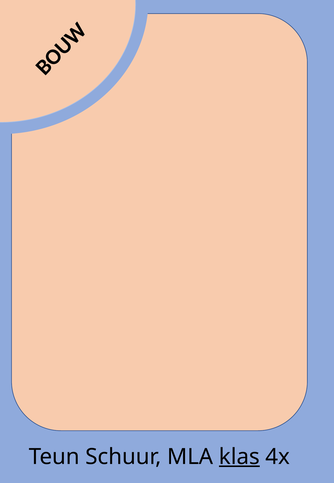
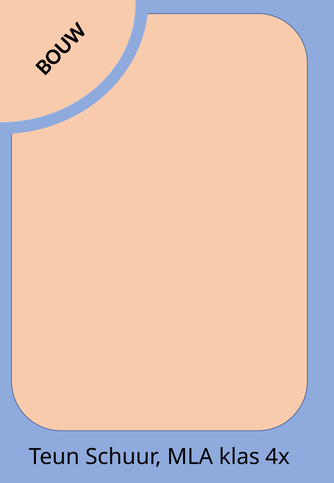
klas underline: present -> none
